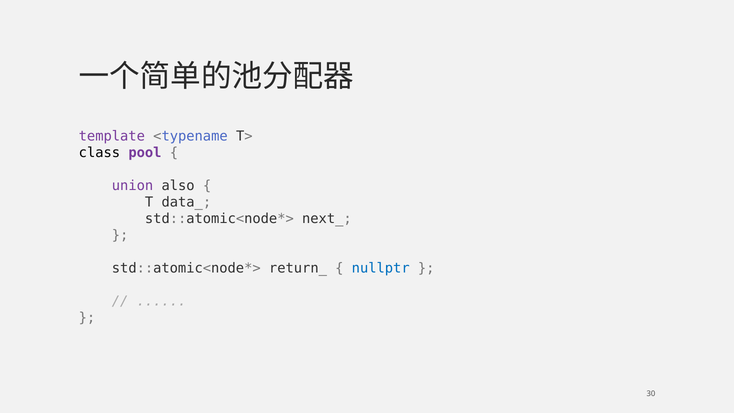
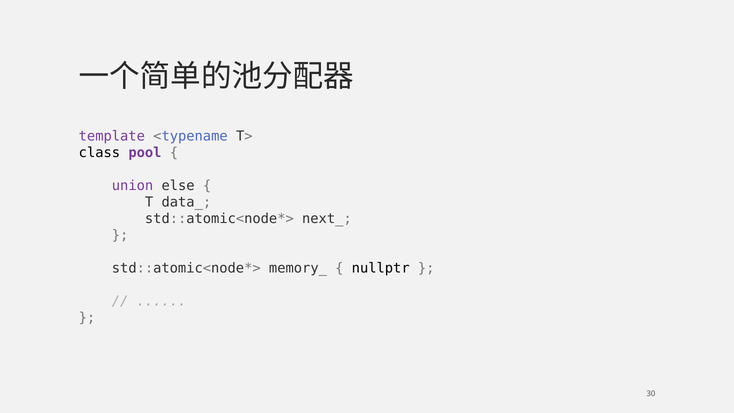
also: also -> else
return_: return_ -> memory_
nullptr colour: blue -> black
